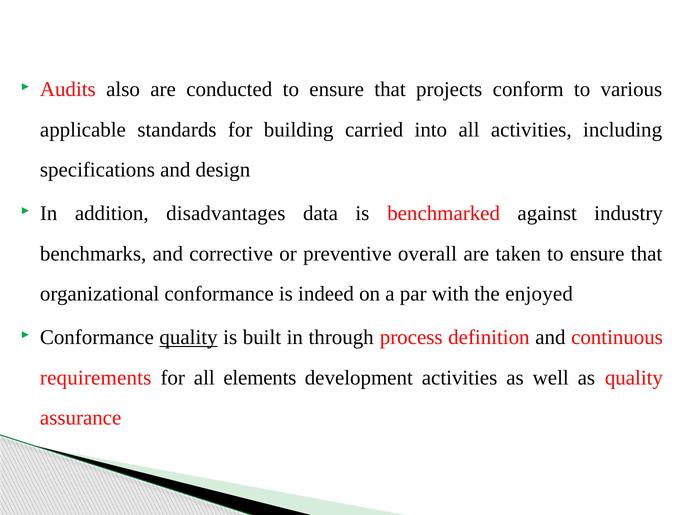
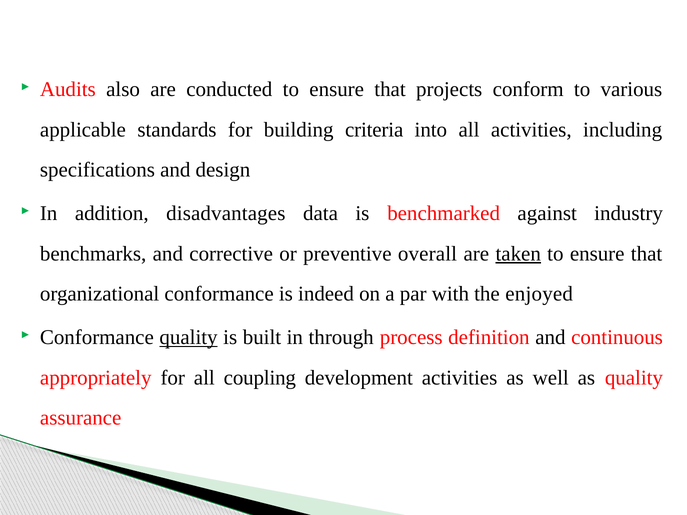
carried: carried -> criteria
taken underline: none -> present
requirements: requirements -> appropriately
elements: elements -> coupling
